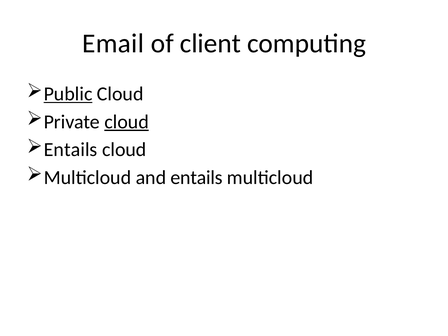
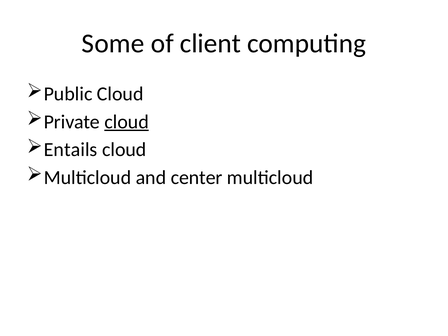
Email: Email -> Some
Public underline: present -> none
and entails: entails -> center
